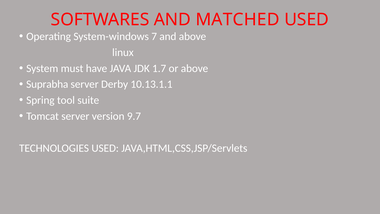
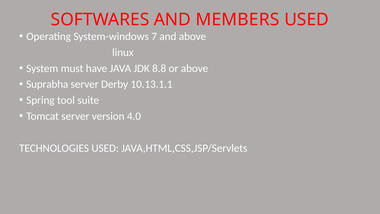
MATCHED: MATCHED -> MEMBERS
1.7: 1.7 -> 8.8
9.7: 9.7 -> 4.0
